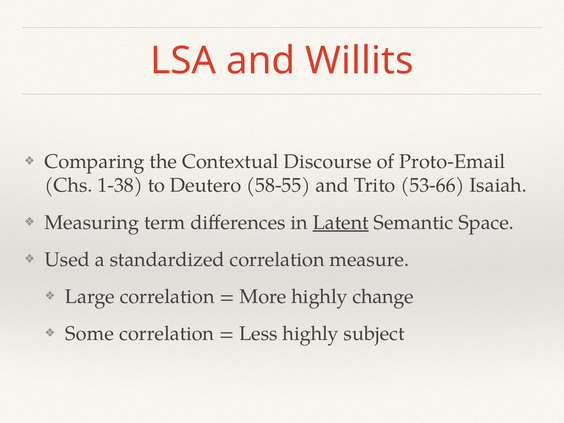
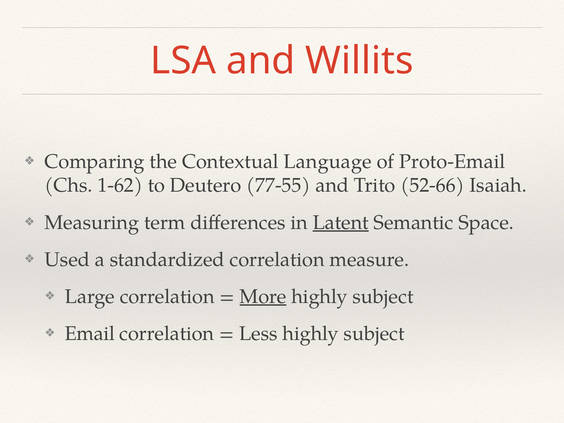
Discourse: Discourse -> Language
1-38: 1-38 -> 1-62
58-55: 58-55 -> 77-55
53-66: 53-66 -> 52-66
More underline: none -> present
change at (383, 297): change -> subject
Some: Some -> Email
